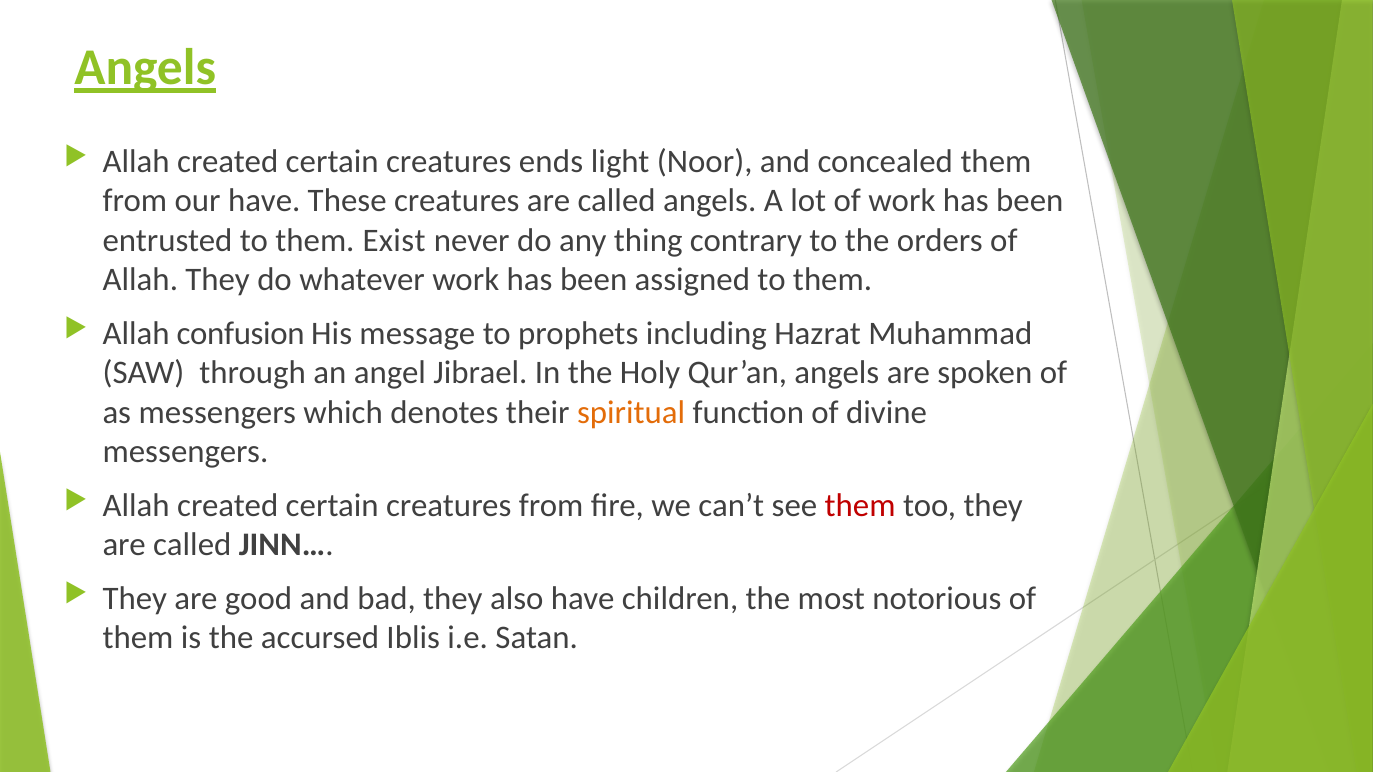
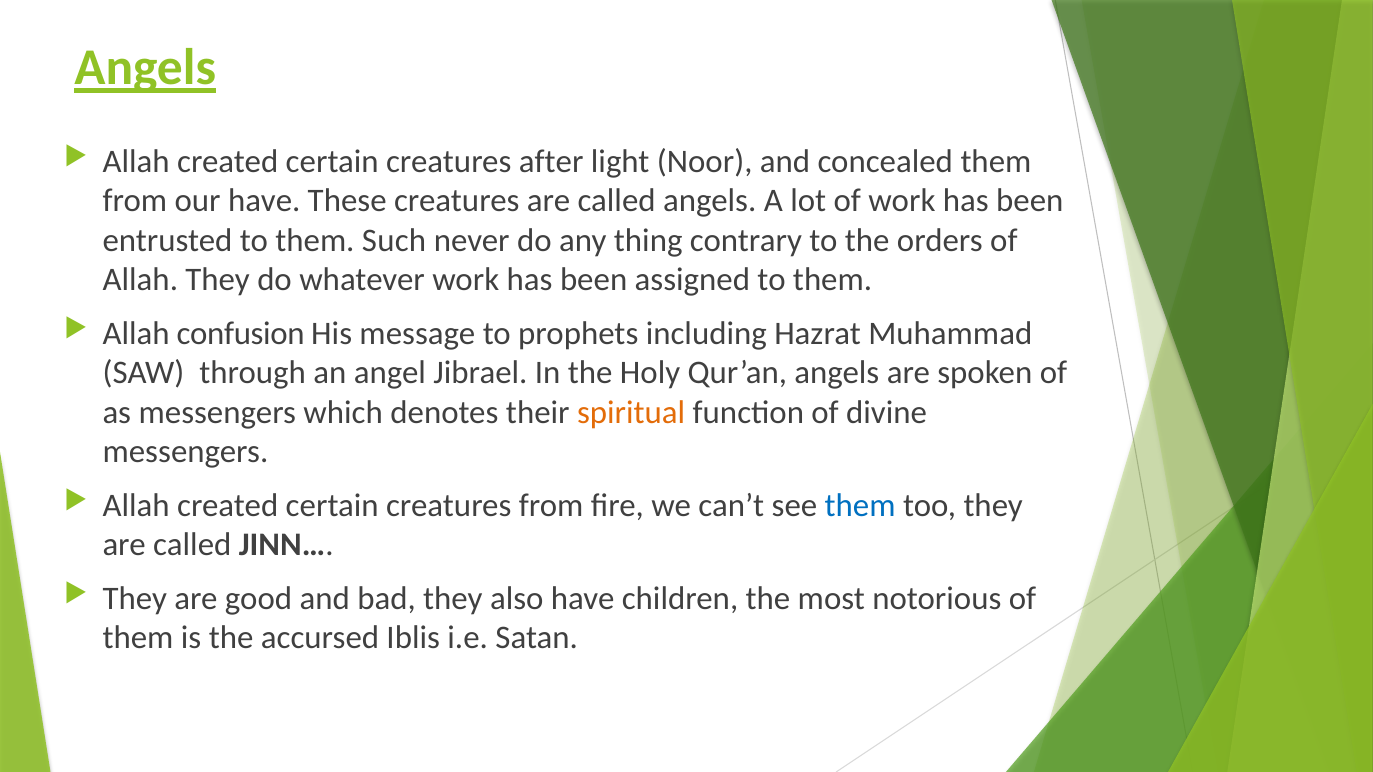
ends: ends -> after
Exist: Exist -> Such
them at (860, 506) colour: red -> blue
